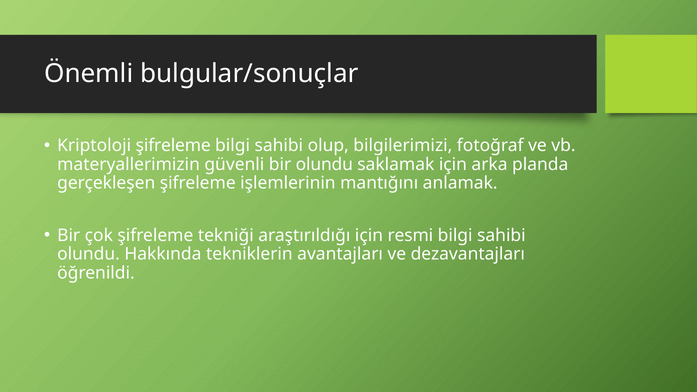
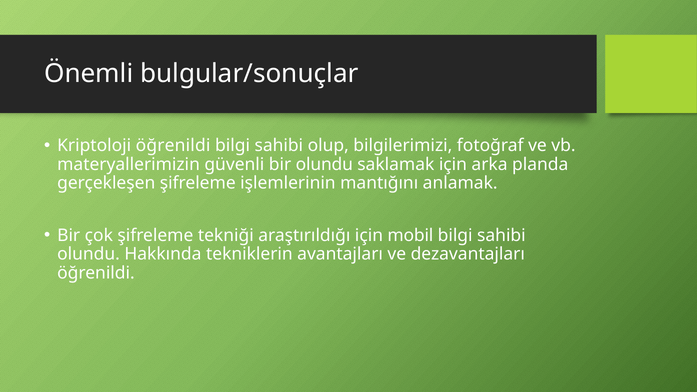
Kriptoloji şifreleme: şifreleme -> öğrenildi
resmi: resmi -> mobil
